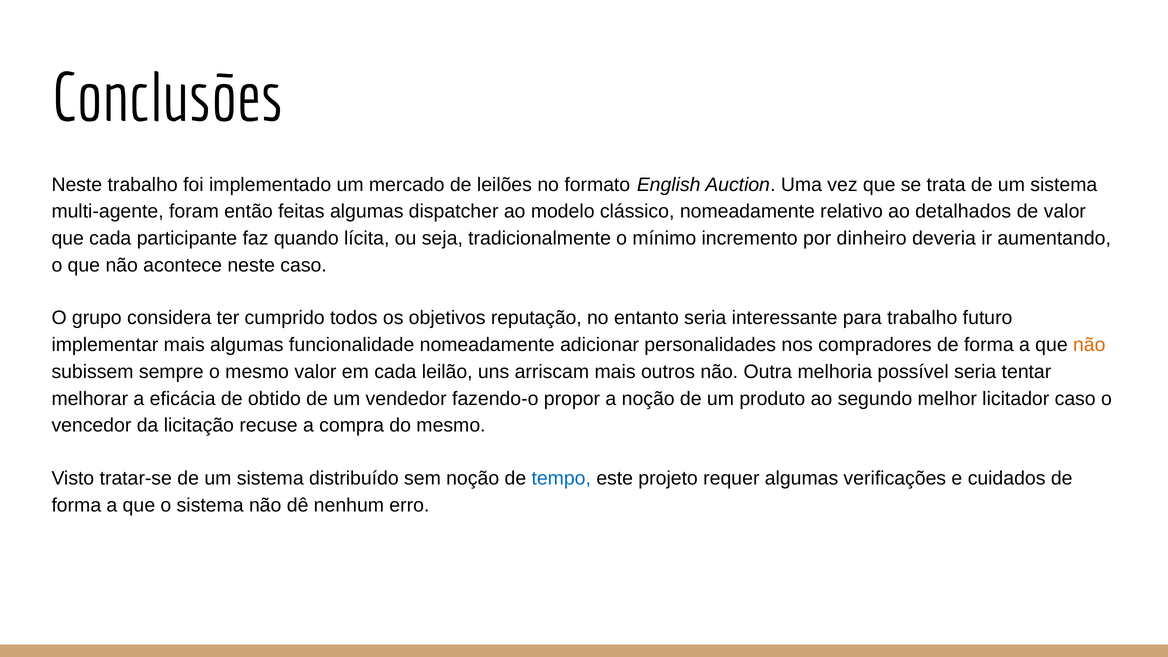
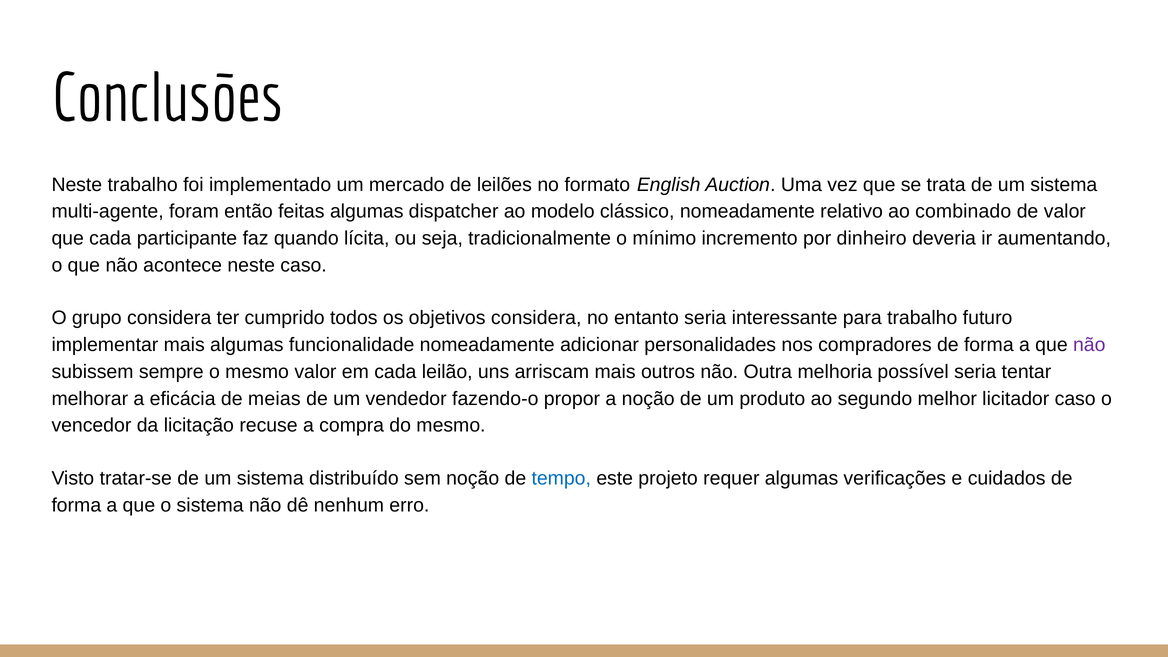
detalhados: detalhados -> combinado
objetivos reputação: reputação -> considera
não at (1089, 345) colour: orange -> purple
obtido: obtido -> meias
